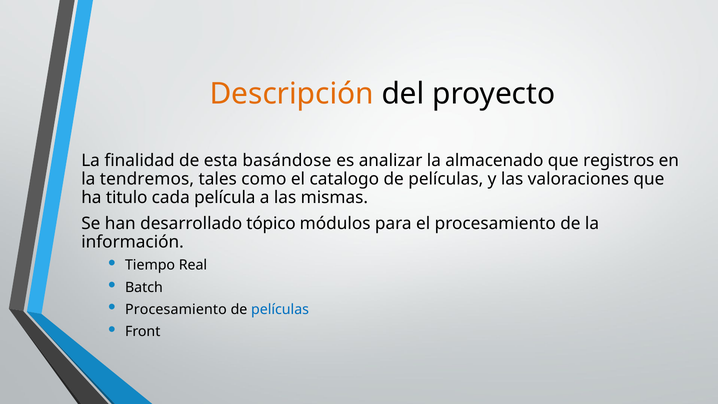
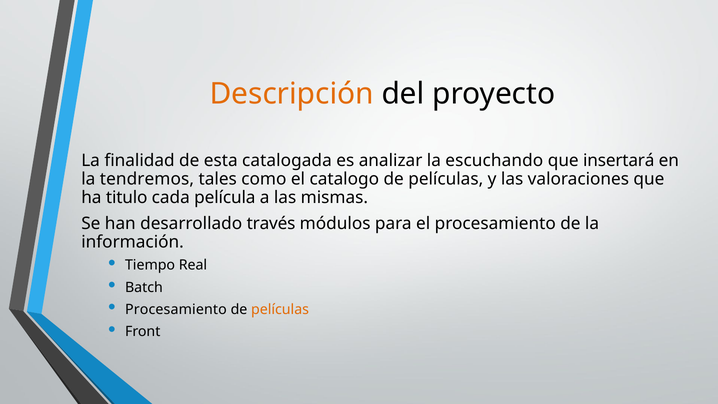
basándose: basándose -> catalogada
almacenado: almacenado -> escuchando
registros: registros -> insertará
tópico: tópico -> través
películas at (280, 309) colour: blue -> orange
